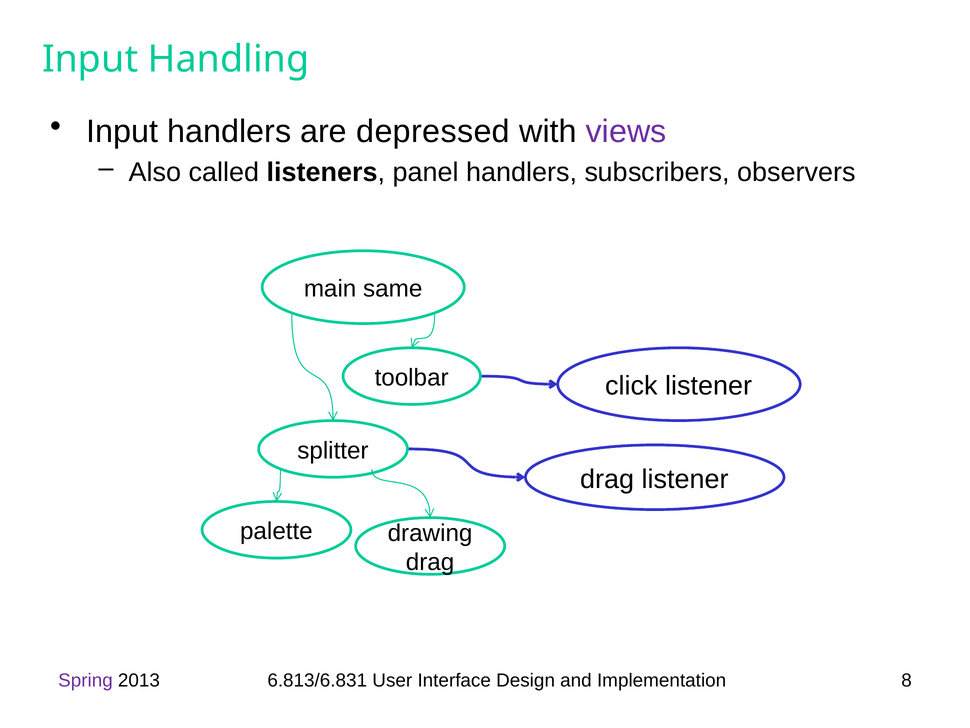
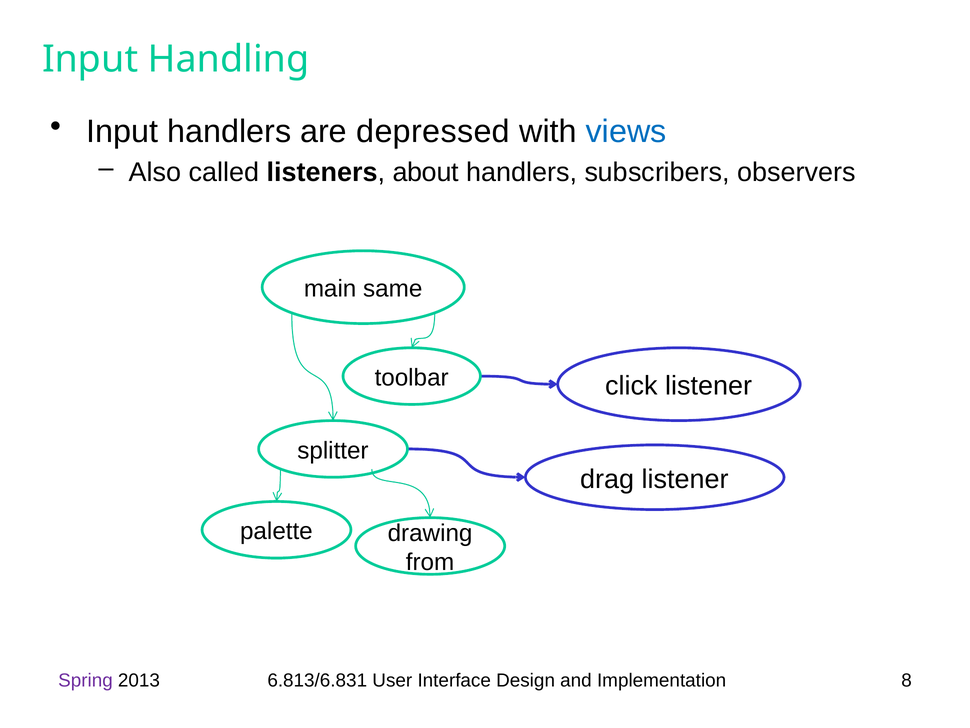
views colour: purple -> blue
panel: panel -> about
drag at (430, 562): drag -> from
